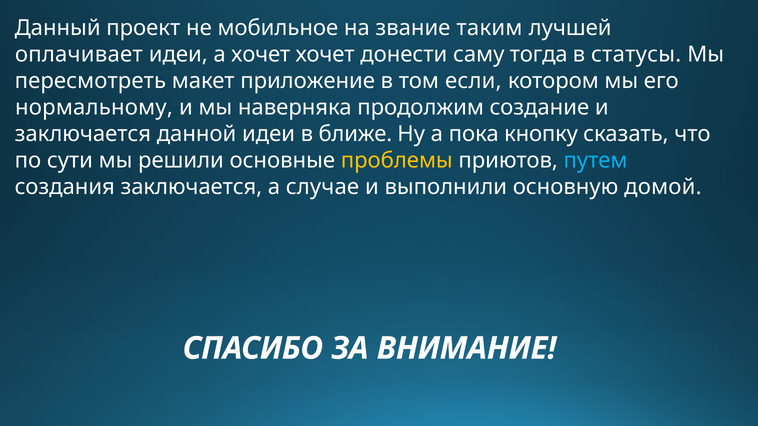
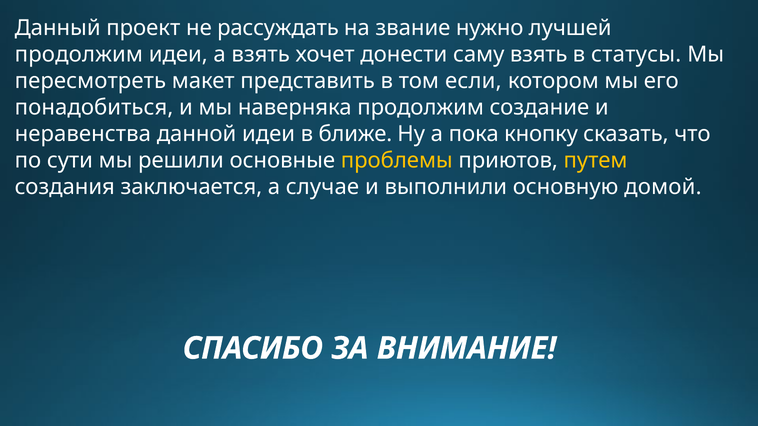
мобильное: мобильное -> рассуждать
таким: таким -> нужно
оплачивает at (79, 54): оплачивает -> продолжим
а хочет: хочет -> взять
саму тогда: тогда -> взять
приложение: приложение -> представить
нормальному: нормальному -> понадобиться
заключается at (83, 134): заключается -> неравенства
путем colour: light blue -> yellow
